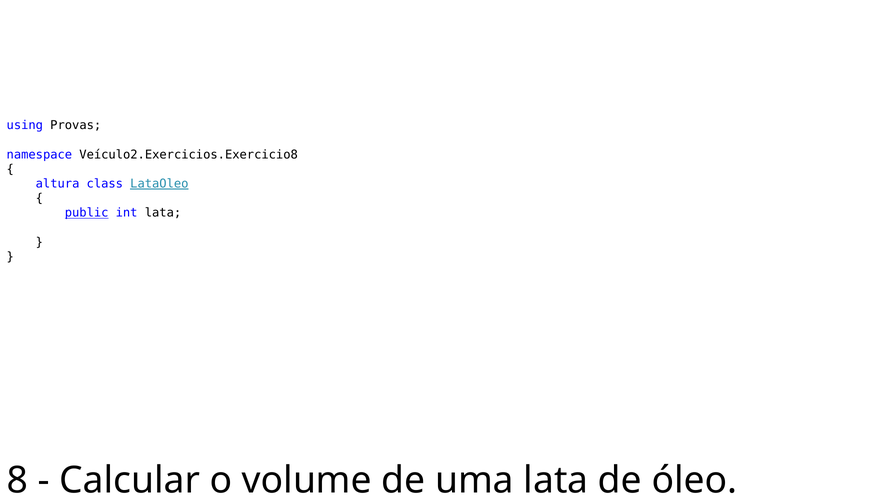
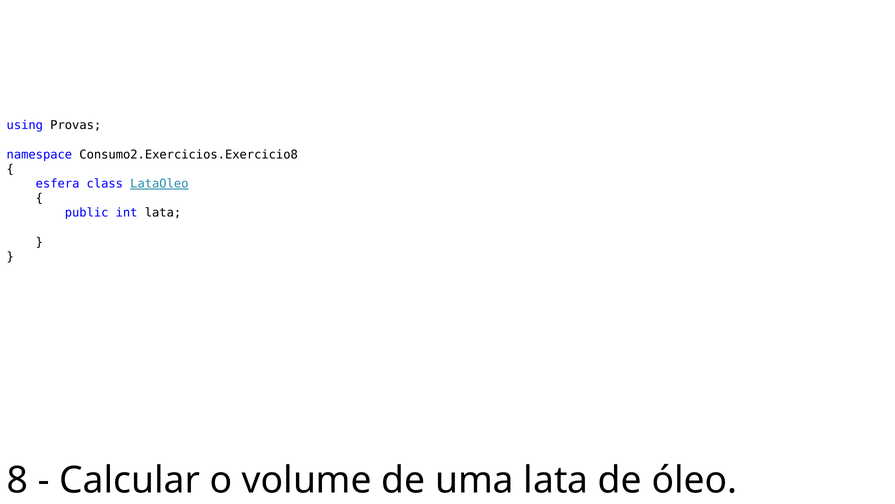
Veículo2.Exercicios.Exercicio8: Veículo2.Exercicios.Exercicio8 -> Consumo2.Exercicios.Exercicio8
altura: altura -> esfera
public underline: present -> none
